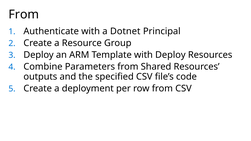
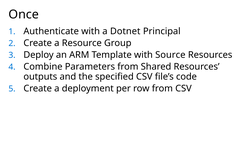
From at (24, 14): From -> Once
with Deploy: Deploy -> Source
